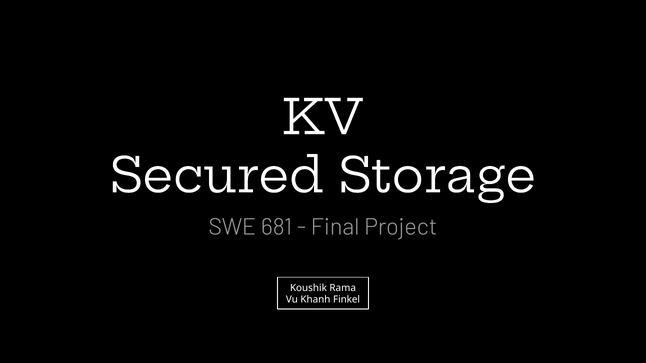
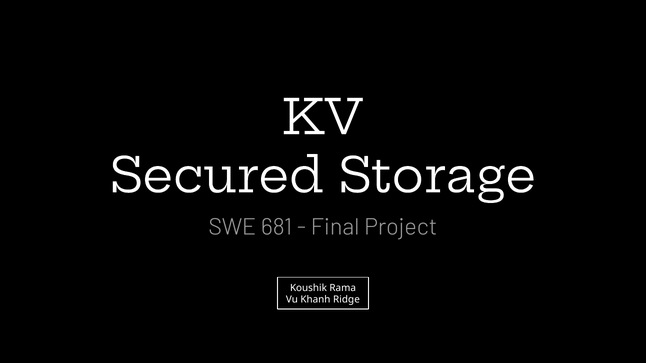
Finkel: Finkel -> Ridge
